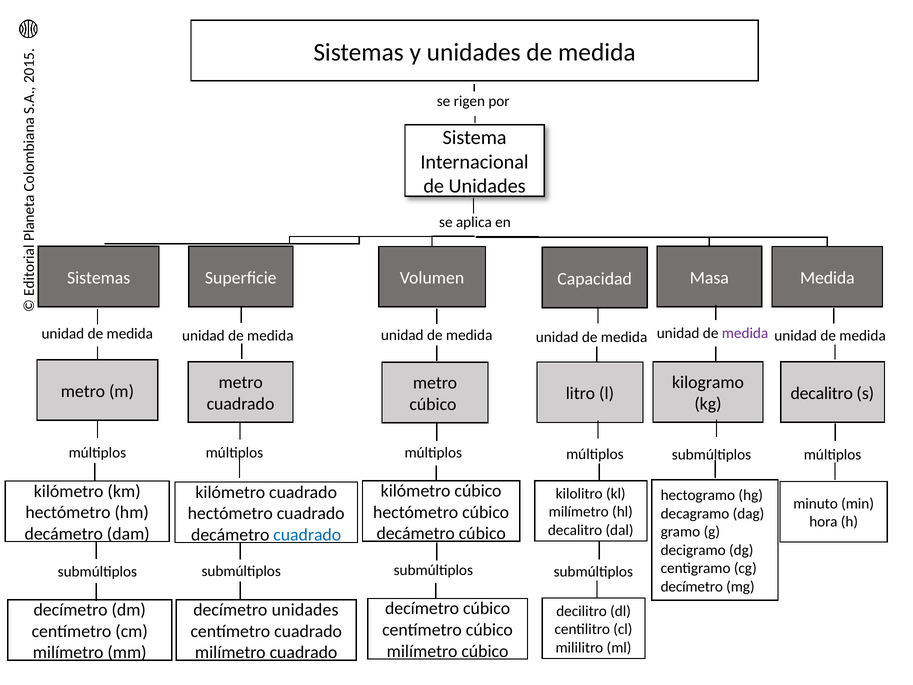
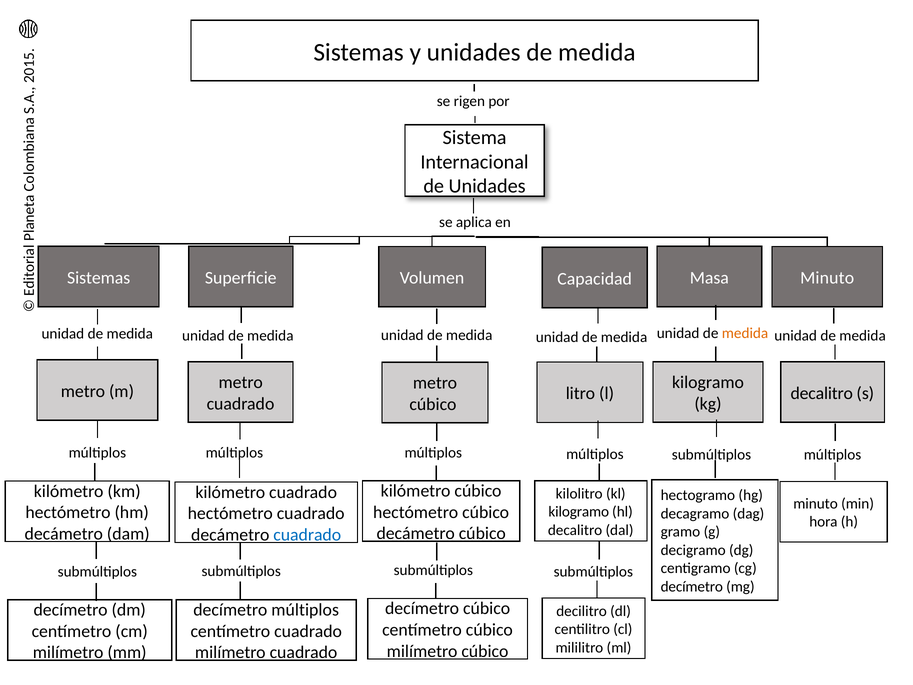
Masa Medida: Medida -> Minuto
medida at (745, 333) colour: purple -> orange
milímetro at (579, 512): milímetro -> kilogramo
decímetro unidades: unidades -> múltiplos
